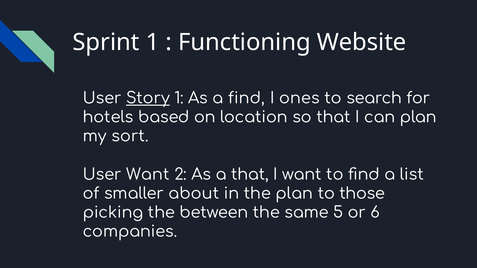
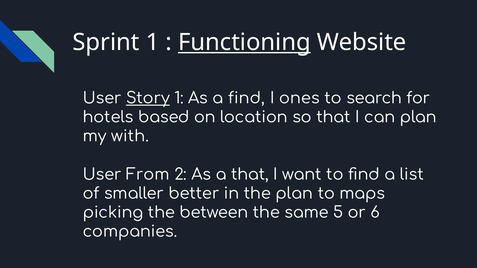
Functioning underline: none -> present
sort: sort -> with
User Want: Want -> From
about: about -> better
those: those -> maps
